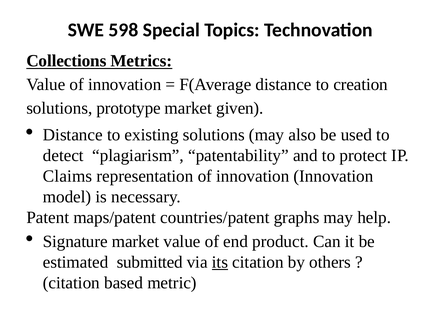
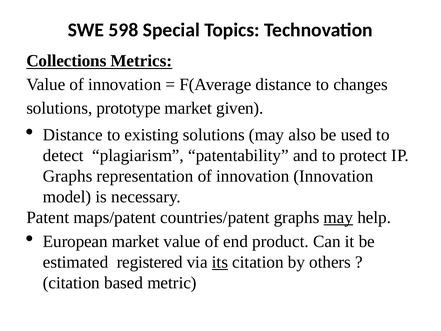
creation: creation -> changes
Claims at (68, 176): Claims -> Graphs
may at (338, 217) underline: none -> present
Signature: Signature -> European
submitted: submitted -> registered
